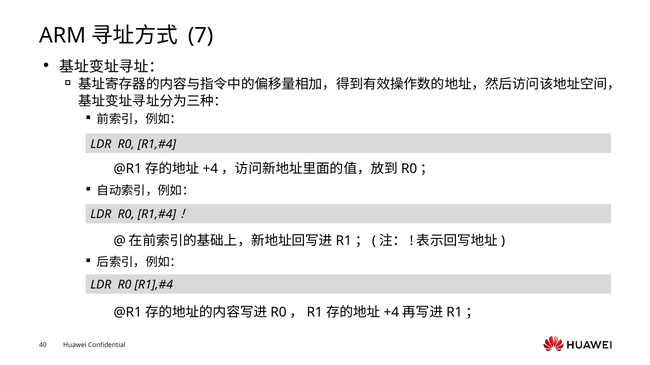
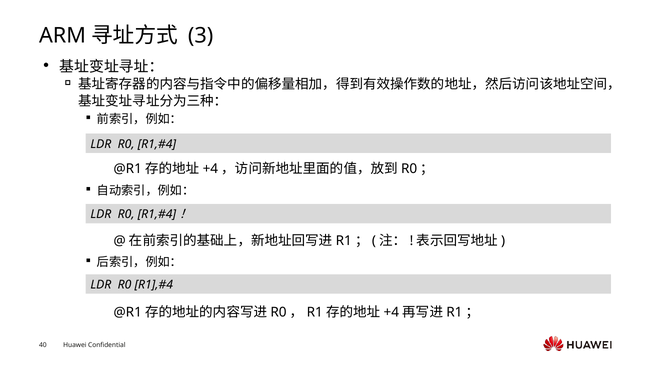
7: 7 -> 3
